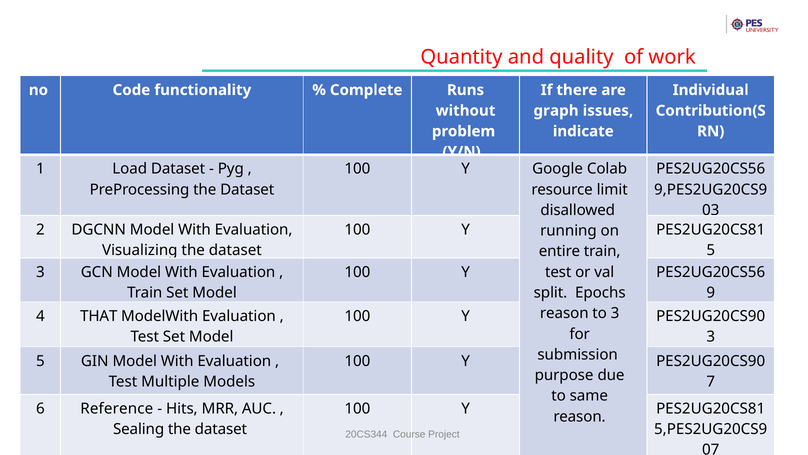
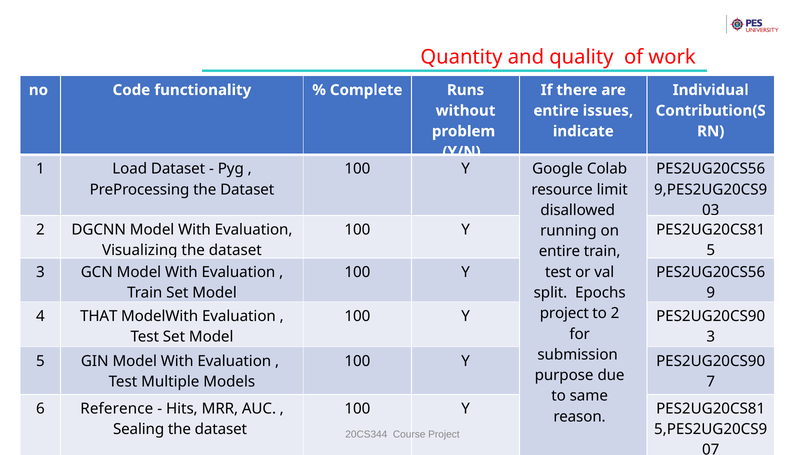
graph at (556, 111): graph -> entire
reason at (564, 313): reason -> project
to 3: 3 -> 2
